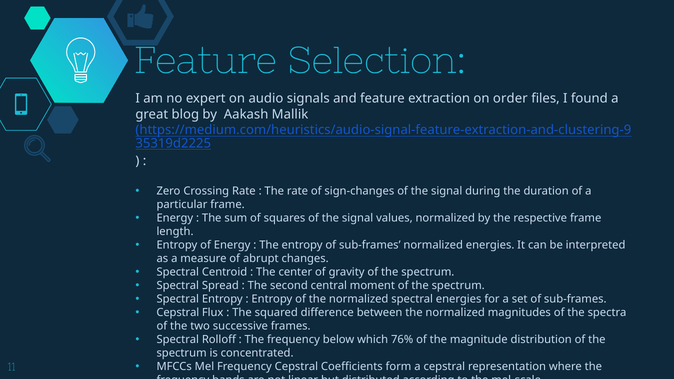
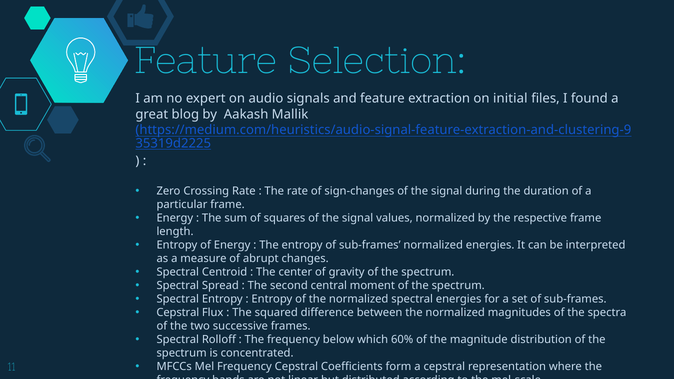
order: order -> initial
76%: 76% -> 60%
